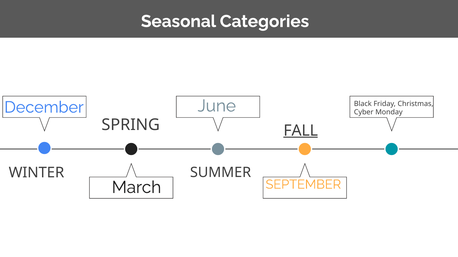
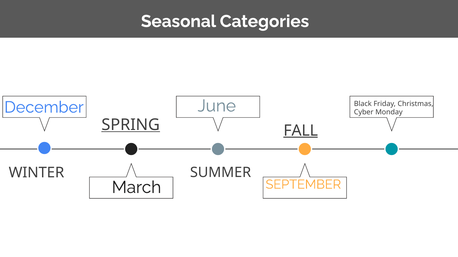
SPRING underline: none -> present
